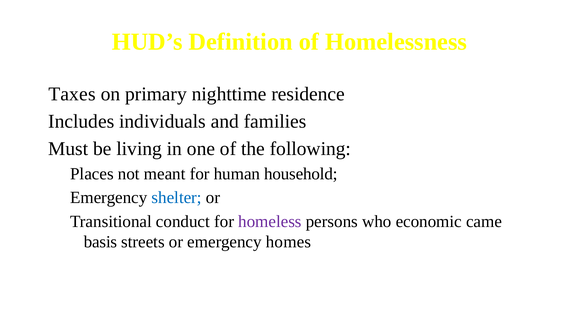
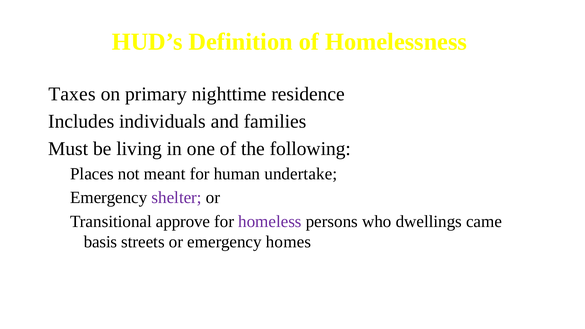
household: household -> undertake
shelter colour: blue -> purple
conduct: conduct -> approve
economic: economic -> dwellings
